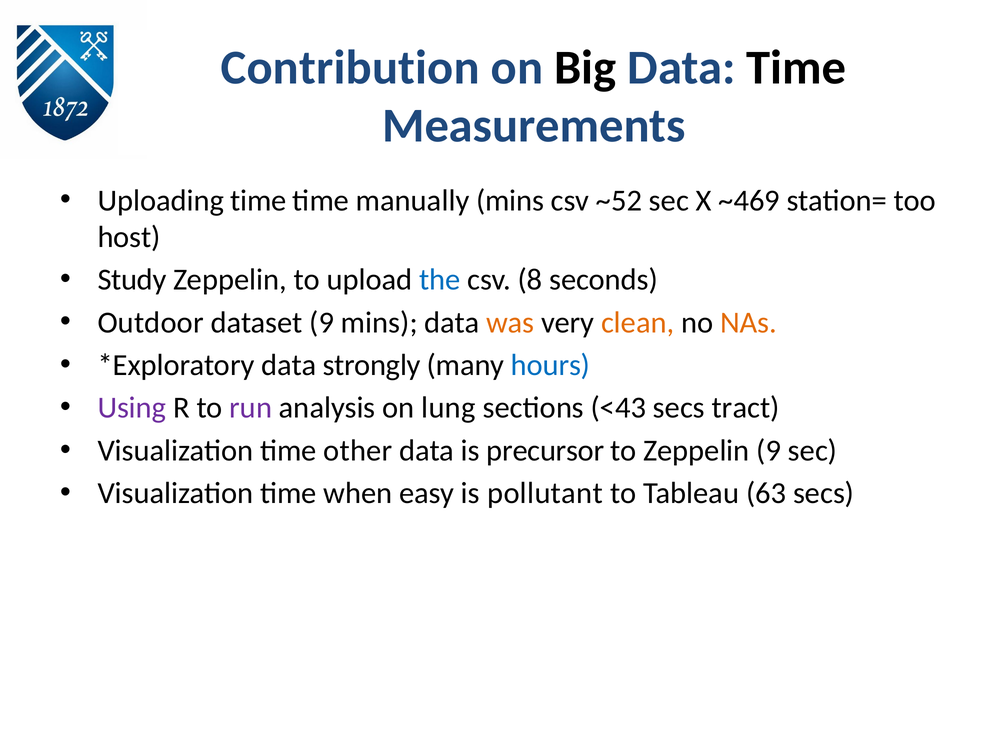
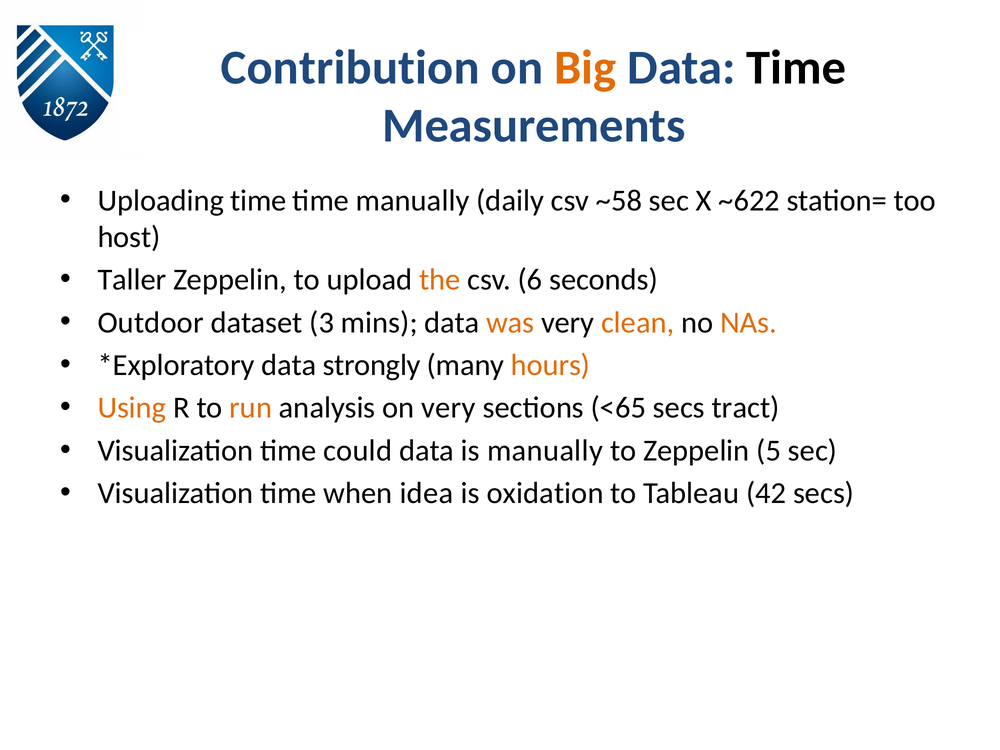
Big colour: black -> orange
manually mins: mins -> daily
~52: ~52 -> ~58
~469: ~469 -> ~622
Study: Study -> Taller
the colour: blue -> orange
8: 8 -> 6
dataset 9: 9 -> 3
hours colour: blue -> orange
Using colour: purple -> orange
run colour: purple -> orange
on lung: lung -> very
<43: <43 -> <65
other: other -> could
is precursor: precursor -> manually
Zeppelin 9: 9 -> 5
easy: easy -> idea
pollutant: pollutant -> oxidation
63: 63 -> 42
